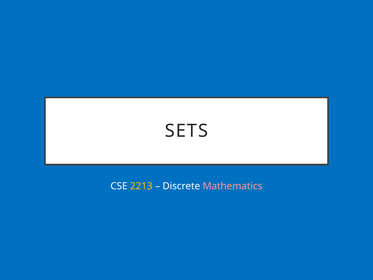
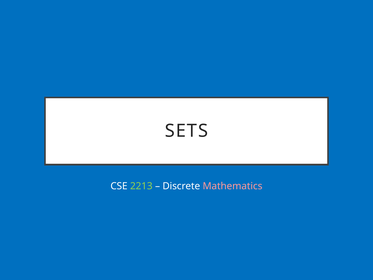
2213 colour: yellow -> light green
